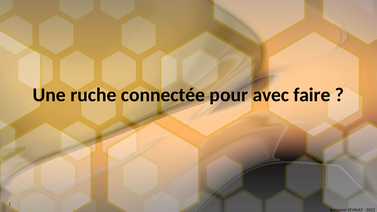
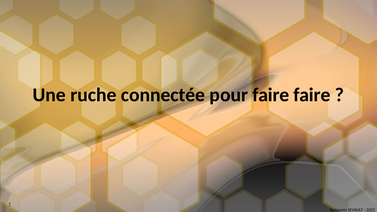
pour avec: avec -> faire
